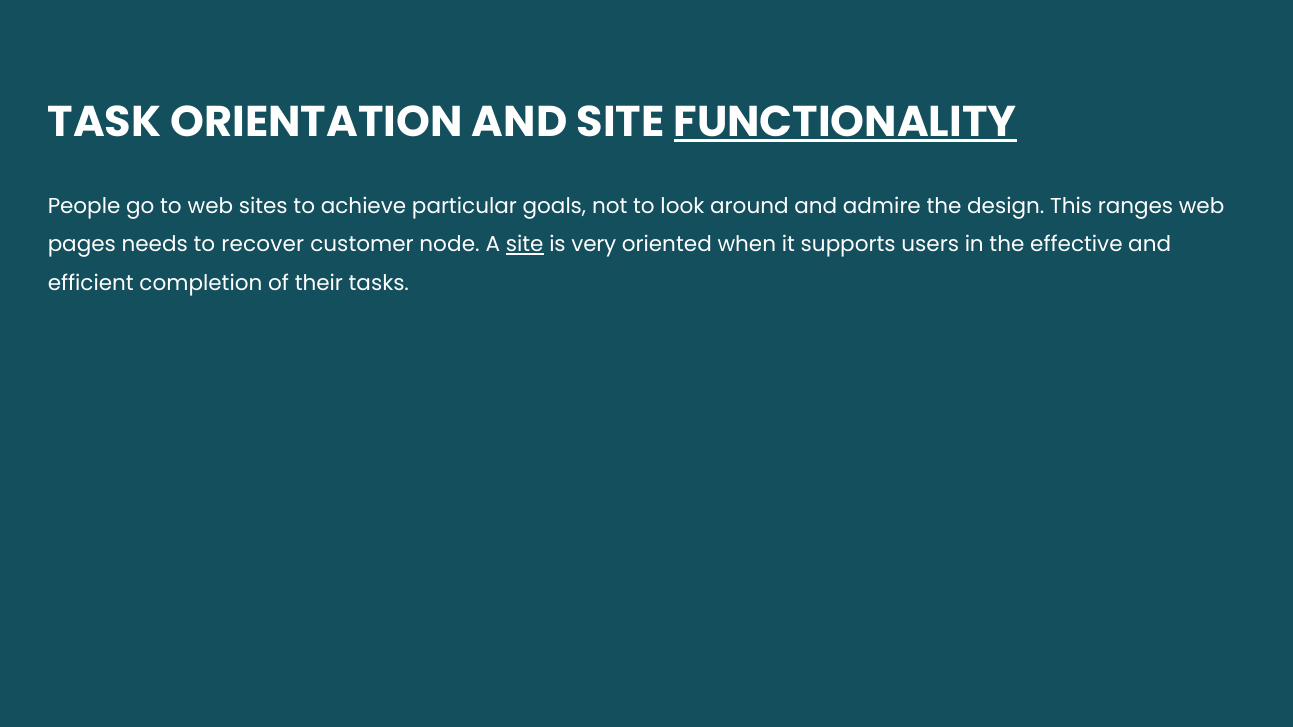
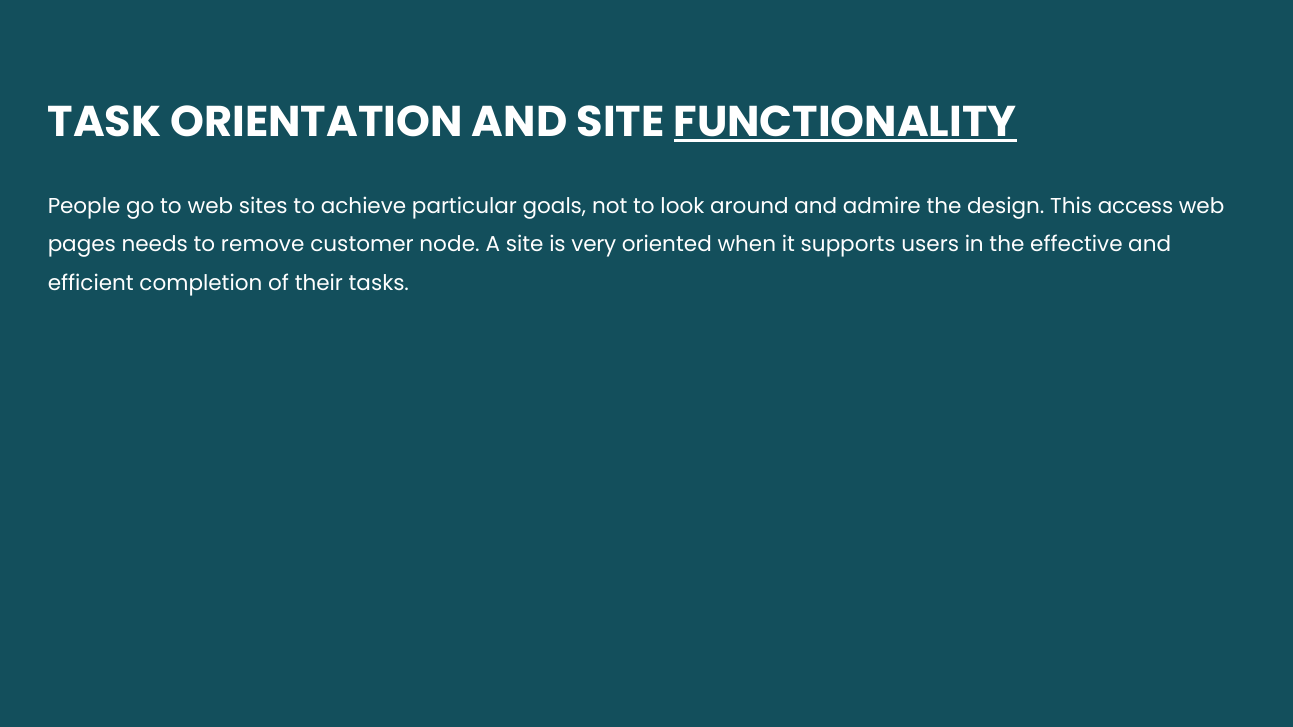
ranges: ranges -> access
recover: recover -> remove
site at (525, 245) underline: present -> none
